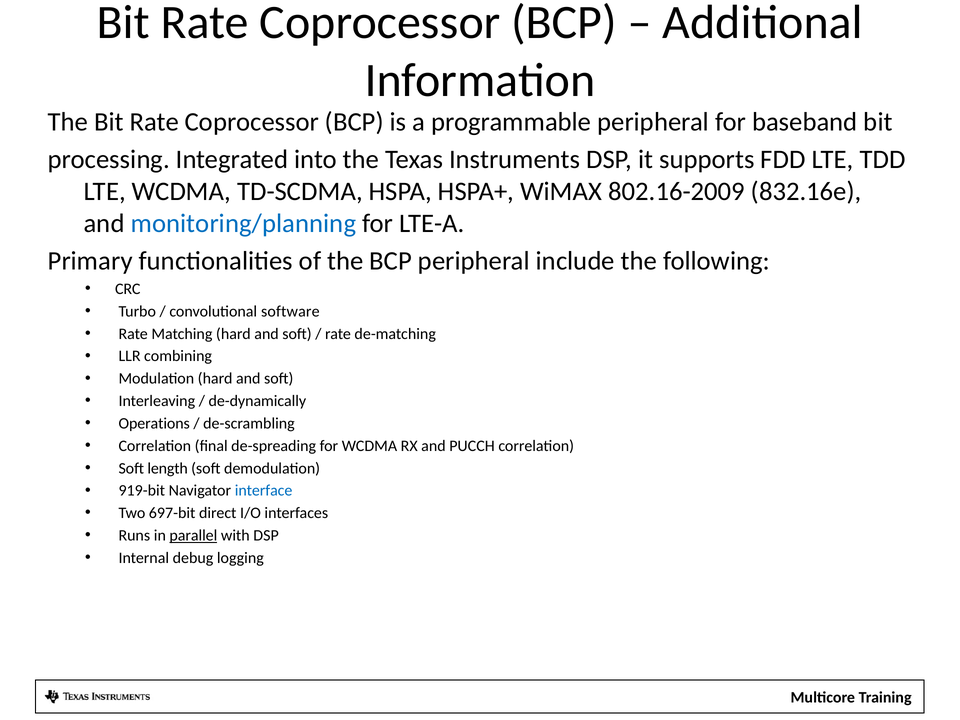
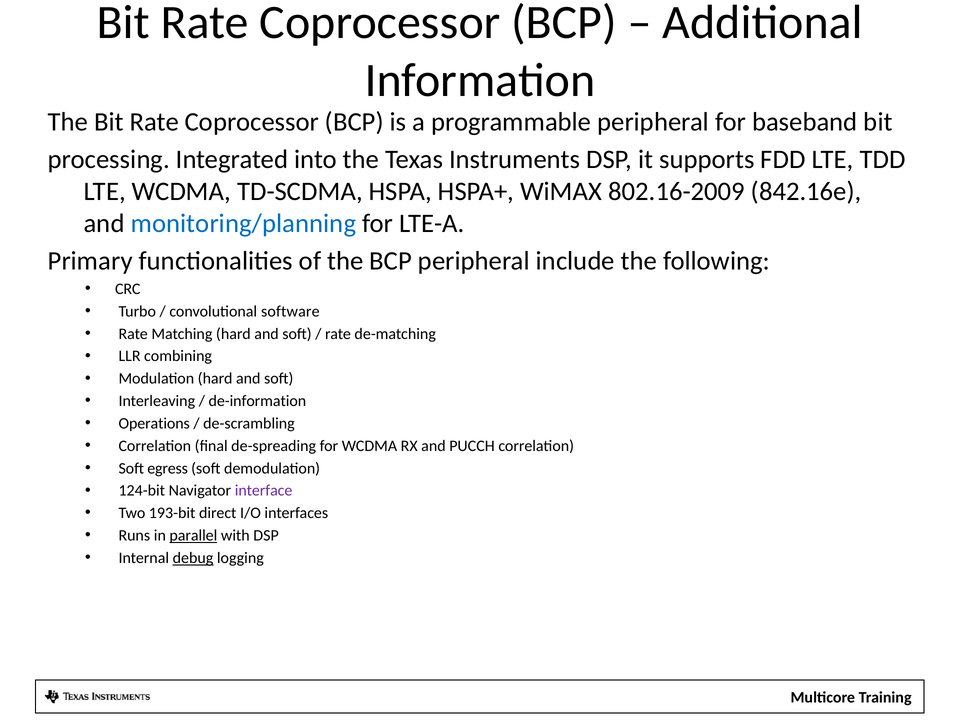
832.16e: 832.16e -> 842.16e
de-dynamically: de-dynamically -> de-information
length: length -> egress
919-bit: 919-bit -> 124-bit
interface colour: blue -> purple
697-bit: 697-bit -> 193-bit
debug underline: none -> present
